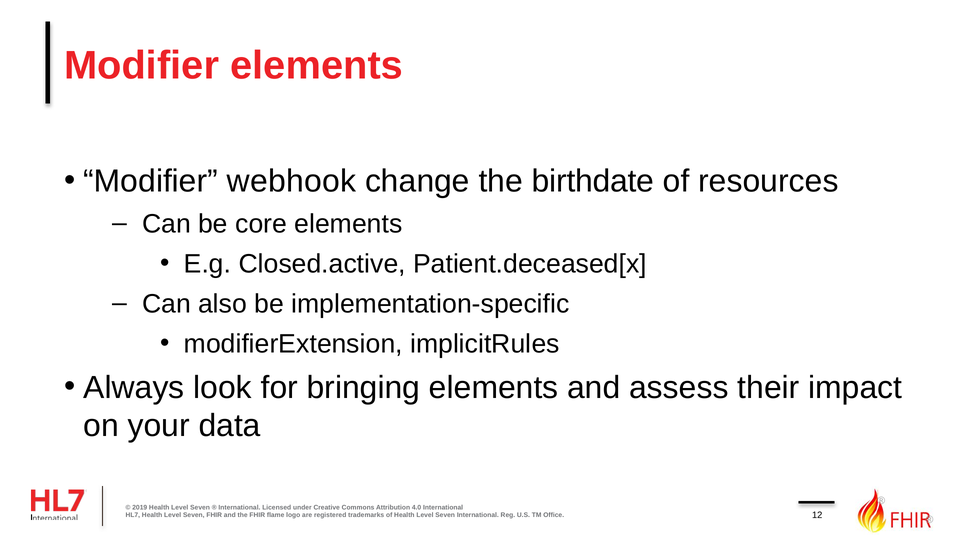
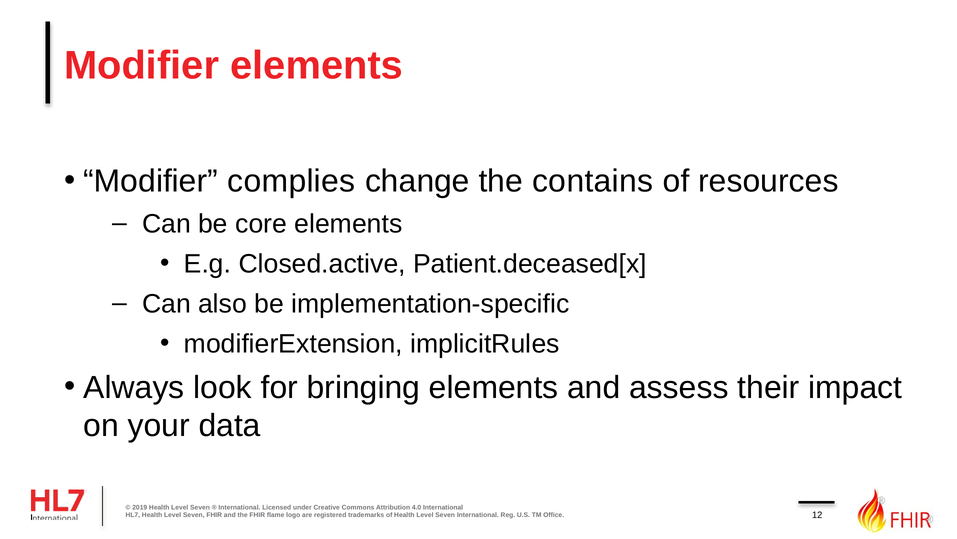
webhook: webhook -> complies
birthdate: birthdate -> contains
